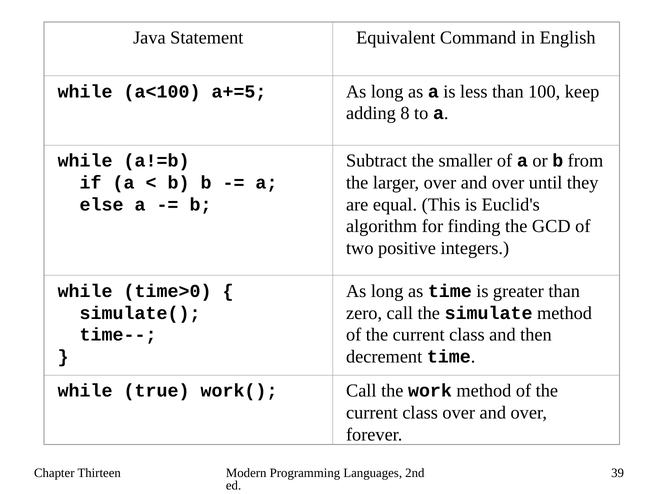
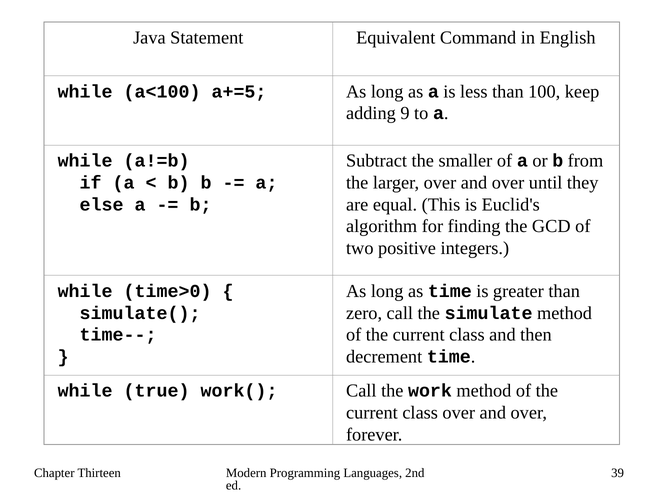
8: 8 -> 9
